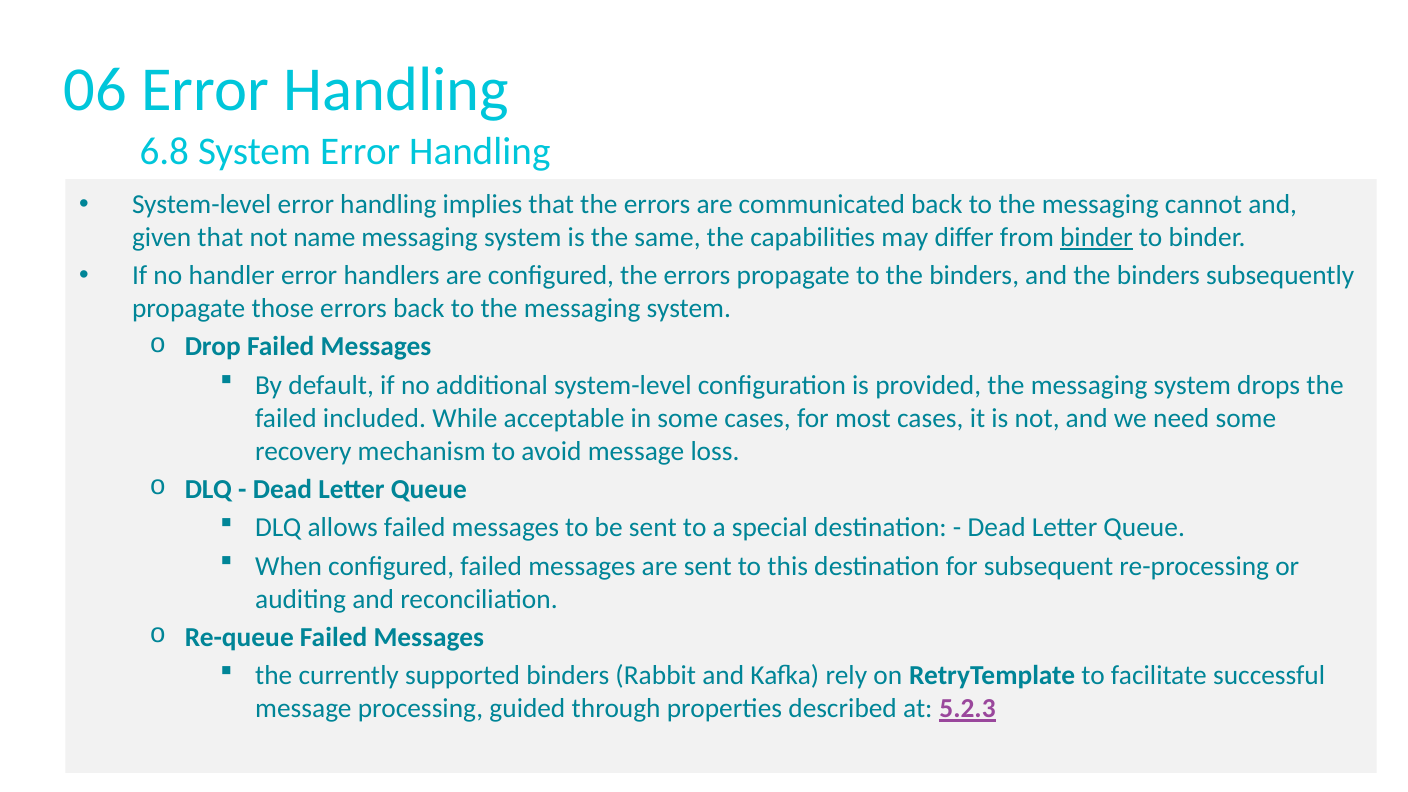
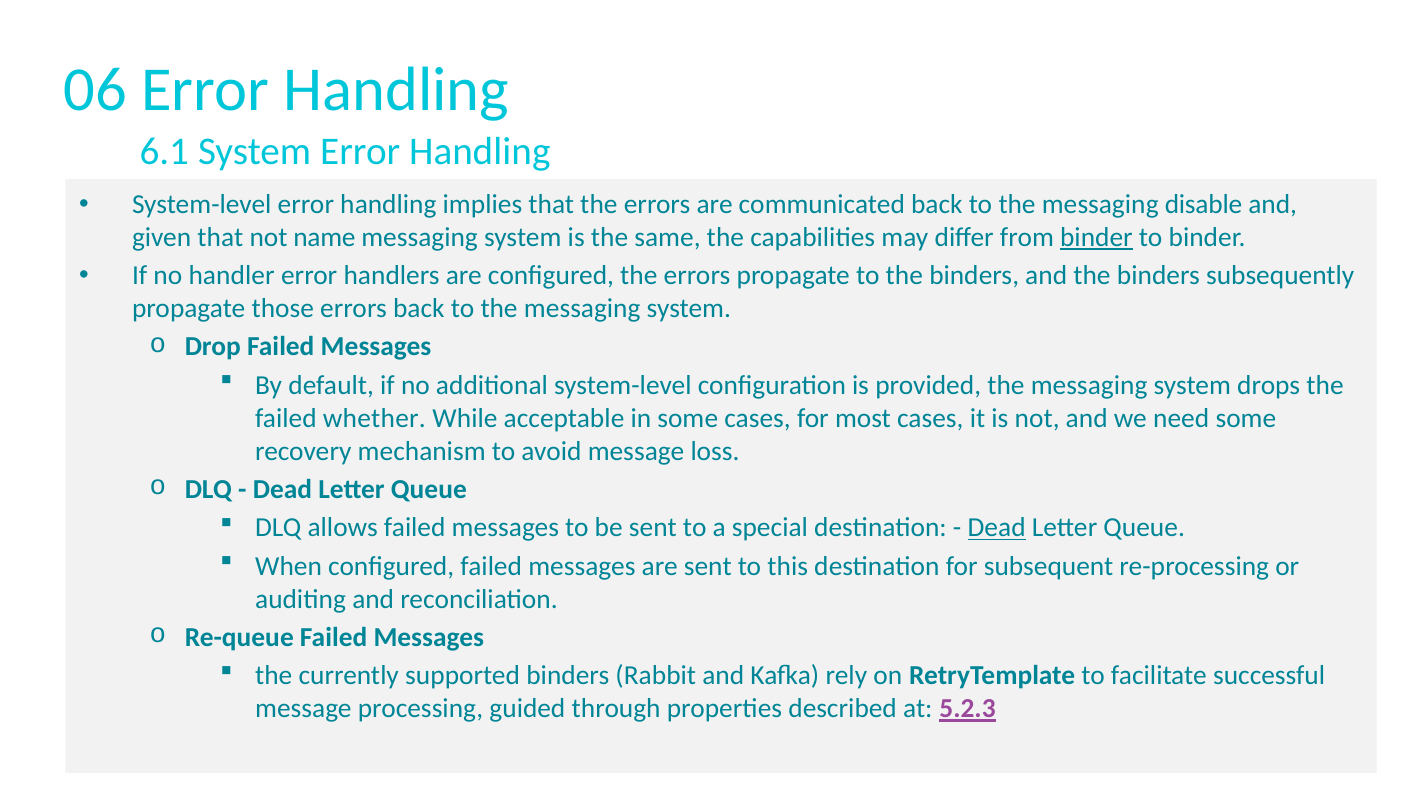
6.8: 6.8 -> 6.1
cannot: cannot -> disable
included: included -> whether
Dead at (997, 528) underline: none -> present
